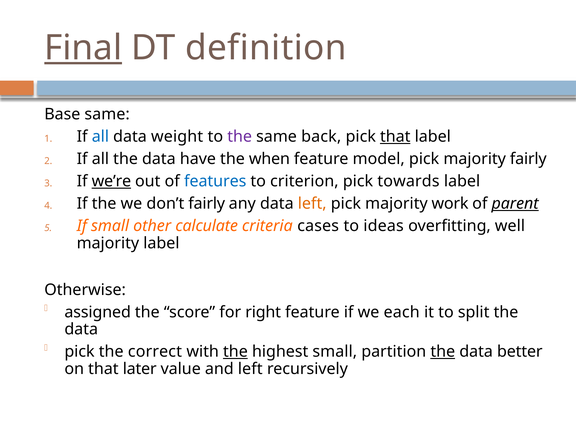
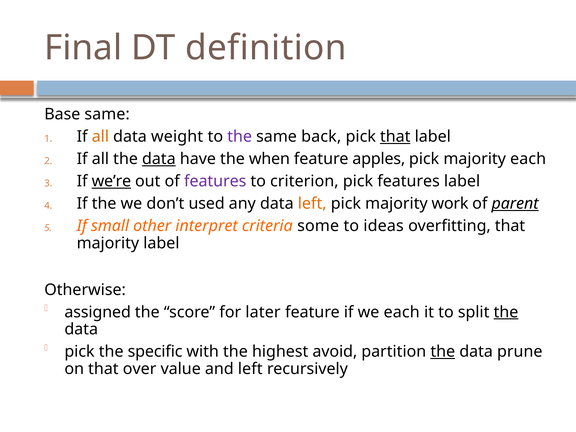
Final underline: present -> none
all at (100, 137) colour: blue -> orange
data at (159, 159) underline: none -> present
model: model -> apples
majority fairly: fairly -> each
features at (215, 181) colour: blue -> purple
pick towards: towards -> features
don’t fairly: fairly -> used
calculate: calculate -> interpret
cases: cases -> some
overfitting well: well -> that
right: right -> later
the at (506, 312) underline: none -> present
correct: correct -> specific
the at (235, 352) underline: present -> none
highest small: small -> avoid
better: better -> prune
later: later -> over
